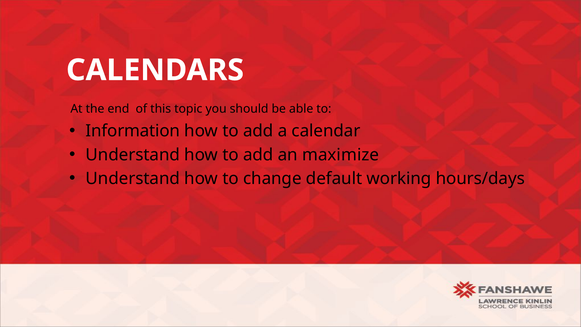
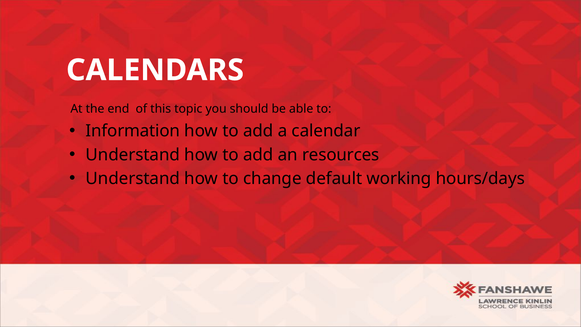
maximize: maximize -> resources
